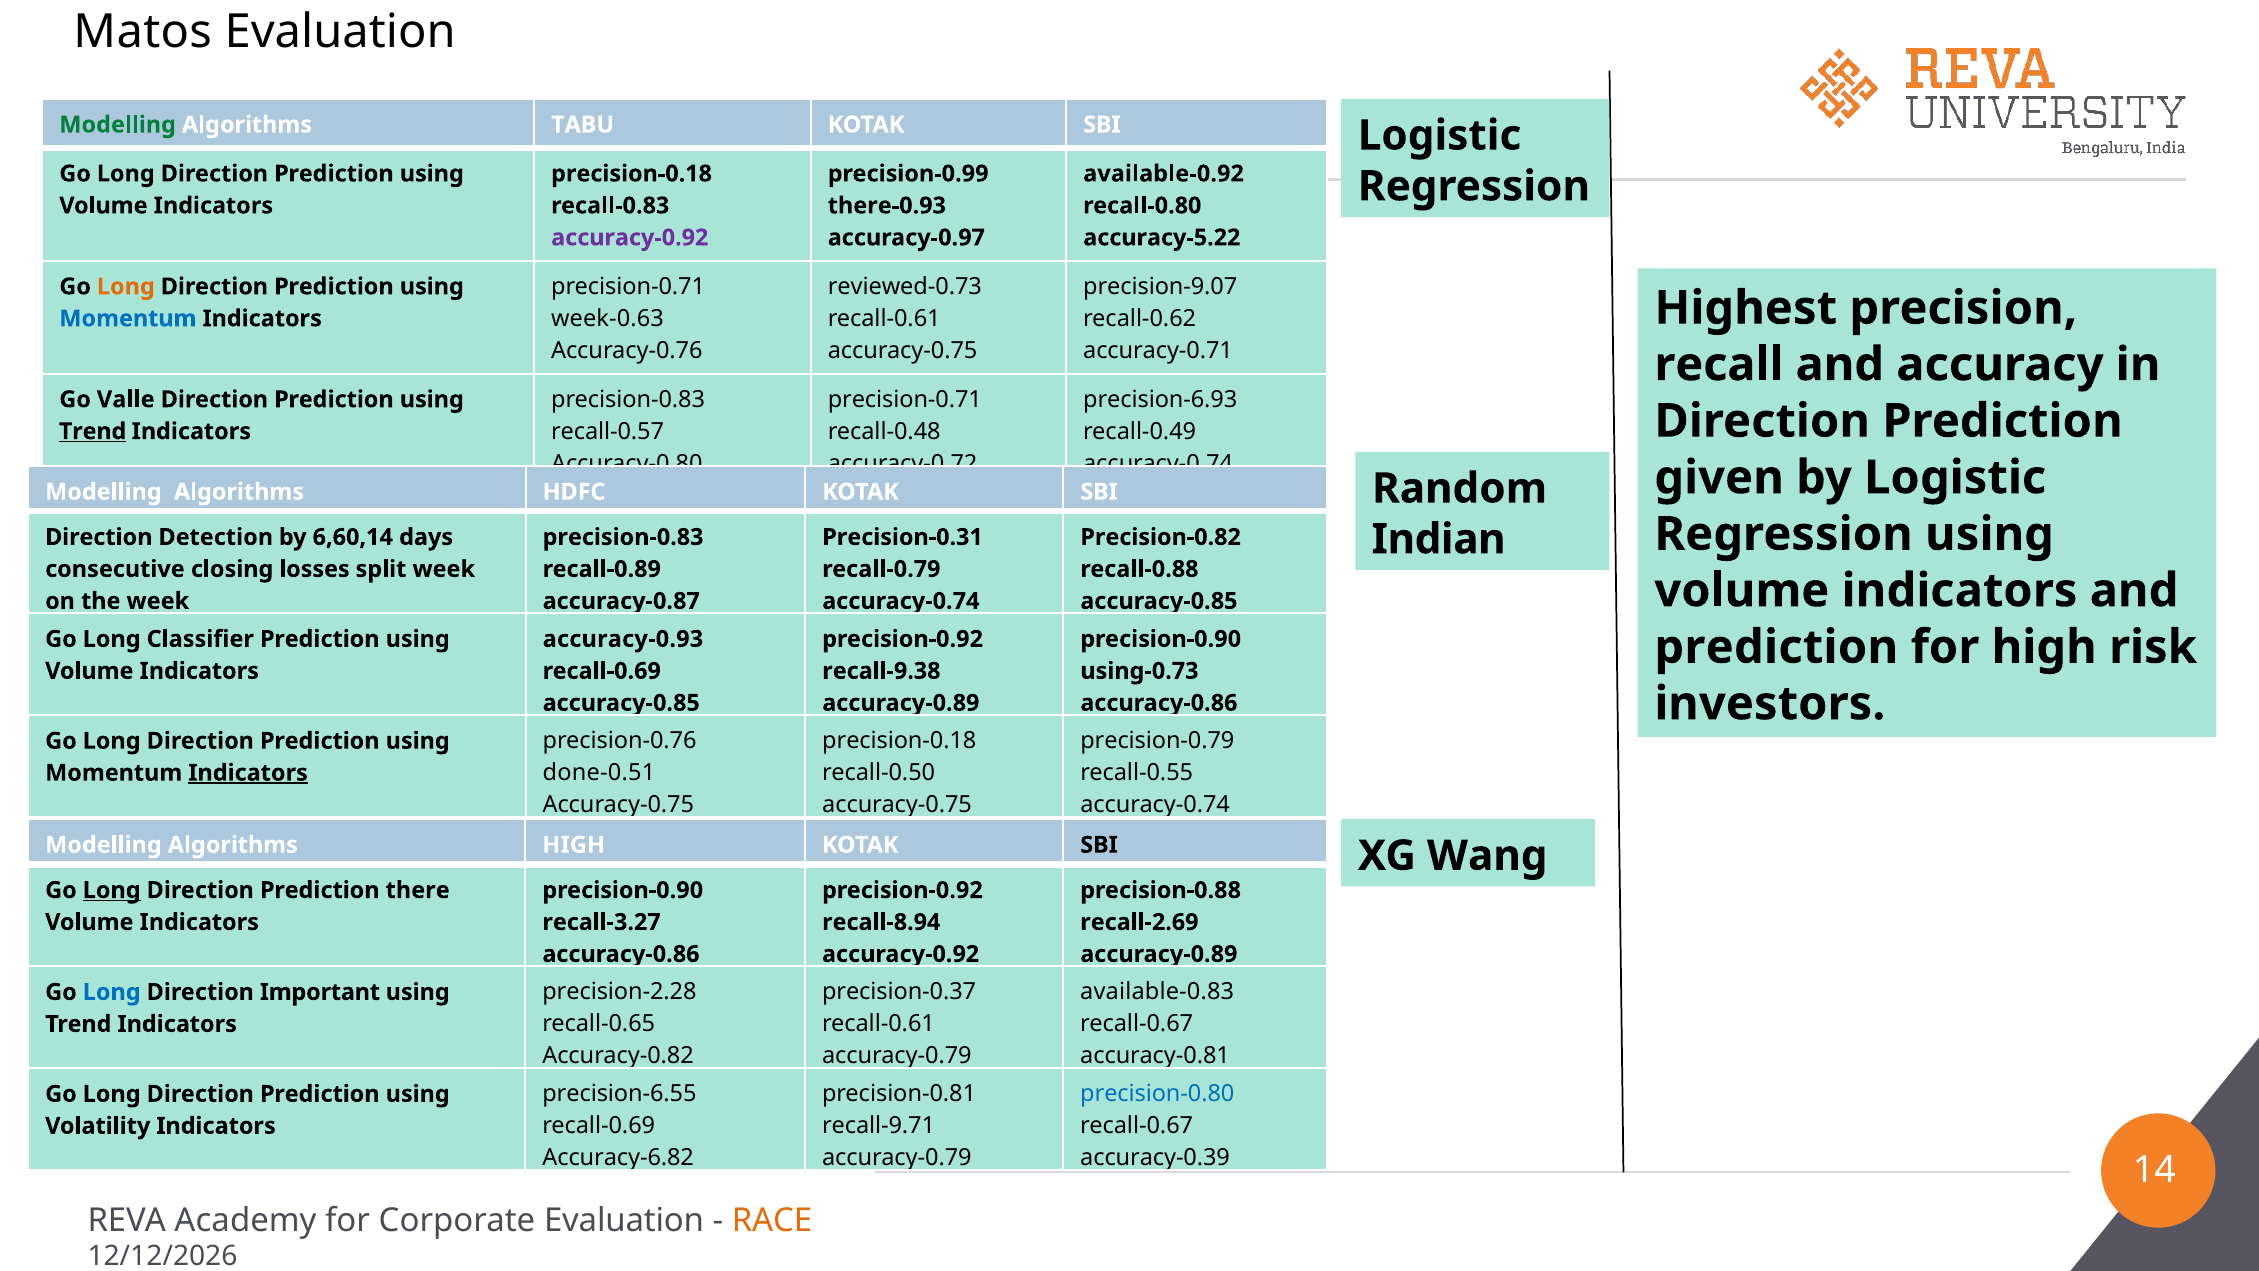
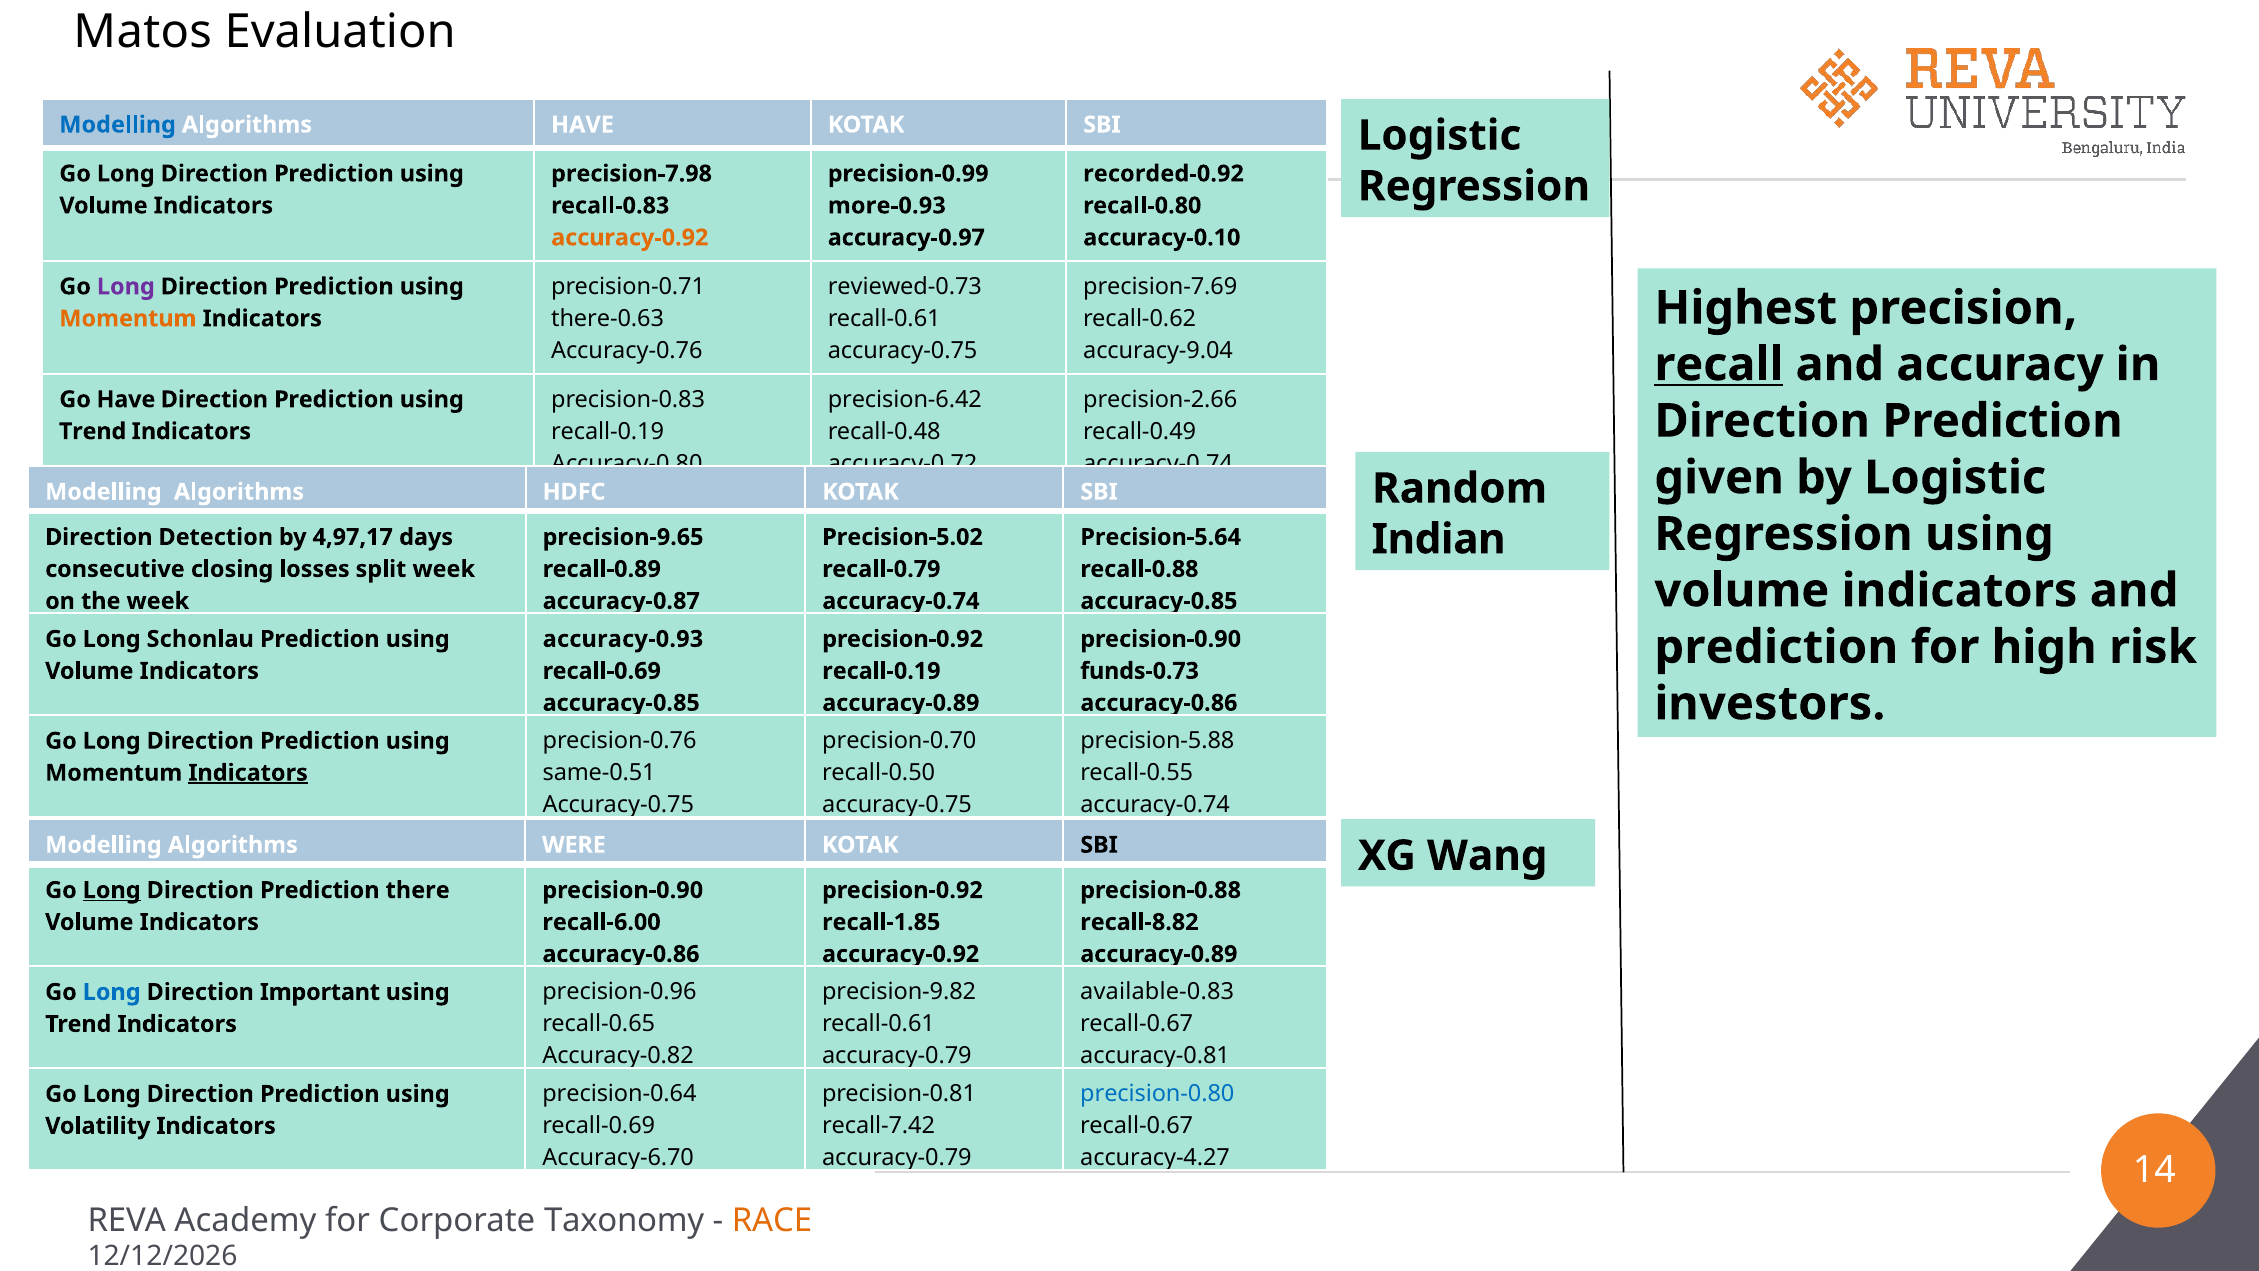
Modelling at (118, 125) colour: green -> blue
Algorithms TABU: TABU -> HAVE
precision-0.18 at (632, 174): precision-0.18 -> precision-7.98
available-0.92: available-0.92 -> recorded-0.92
there-0.93: there-0.93 -> more-0.93
accuracy-0.92 at (630, 238) colour: purple -> orange
accuracy-5.22: accuracy-5.22 -> accuracy-0.10
precision-9.07: precision-9.07 -> precision-7.69
Long at (126, 287) colour: orange -> purple
week-0.63: week-0.63 -> there-0.63
Momentum at (128, 318) colour: blue -> orange
accuracy-0.71: accuracy-0.71 -> accuracy-9.04
recall underline: none -> present
precision-0.71 at (905, 399): precision-0.71 -> precision-6.42
precision-6.93: precision-6.93 -> precision-2.66
Go Valle: Valle -> Have
recall-0.57 at (608, 431): recall-0.57 -> recall-0.19
Trend at (93, 431) underline: present -> none
6,60,14: 6,60,14 -> 4,97,17
precision-0.83 at (623, 537): precision-0.83 -> precision-9.65
Precision-0.31: Precision-0.31 -> Precision-5.02
Precision-0.82: Precision-0.82 -> Precision-5.64
Classifier: Classifier -> Schonlau
recall-9.38 at (881, 671): recall-9.38 -> recall-0.19
using-0.73: using-0.73 -> funds-0.73
precision-0.18 at (899, 741): precision-0.18 -> precision-0.70
precision-0.79: precision-0.79 -> precision-5.88
done-0.51: done-0.51 -> same-0.51
Algorithms HIGH: HIGH -> WERE
recall-3.27: recall-3.27 -> recall-6.00
recall-8.94: recall-8.94 -> recall-1.85
recall-2.69: recall-2.69 -> recall-8.82
precision-2.28: precision-2.28 -> precision-0.96
precision-0.37: precision-0.37 -> precision-9.82
precision-6.55: precision-6.55 -> precision-0.64
recall-9.71: recall-9.71 -> recall-7.42
Accuracy-6.82: Accuracy-6.82 -> Accuracy-6.70
accuracy-0.39: accuracy-0.39 -> accuracy-4.27
Corporate Evaluation: Evaluation -> Taxonomy
